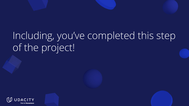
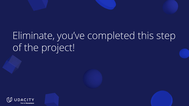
Including: Including -> Eliminate
